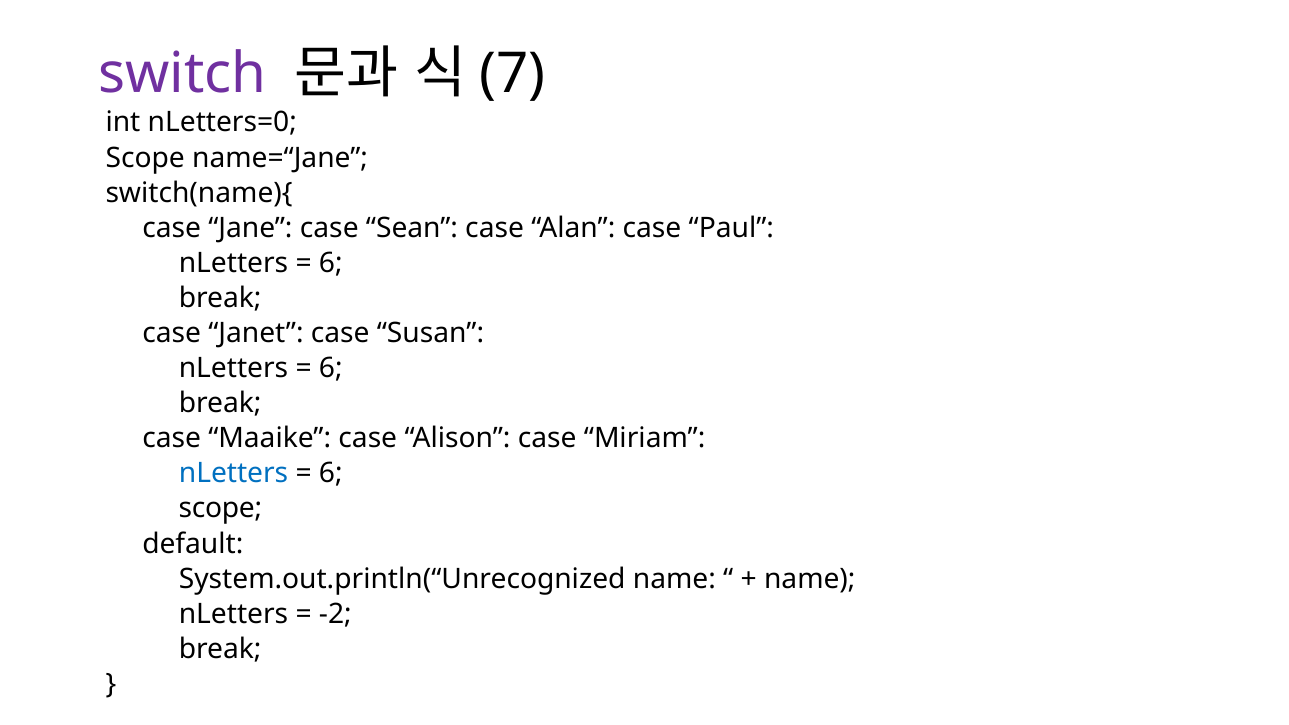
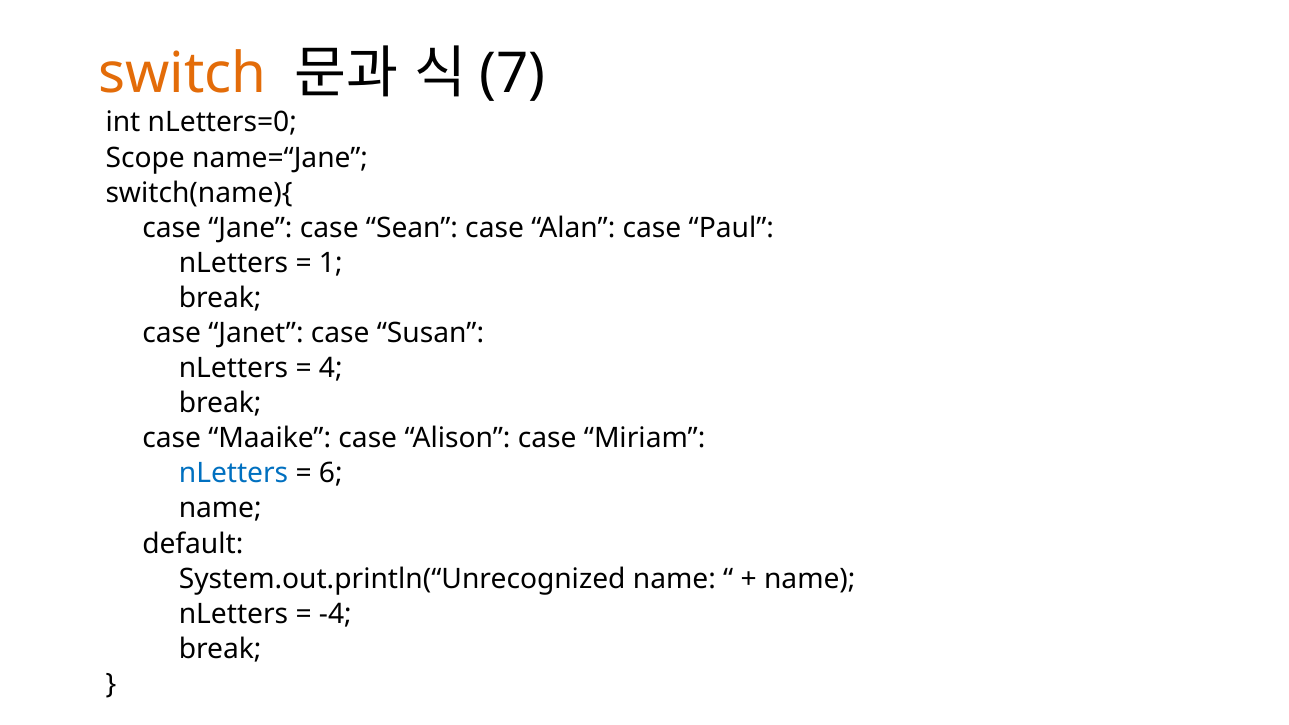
switch colour: purple -> orange
6 at (331, 263): 6 -> 1
6 at (331, 368): 6 -> 4
scope at (220, 509): scope -> name
-2: -2 -> -4
